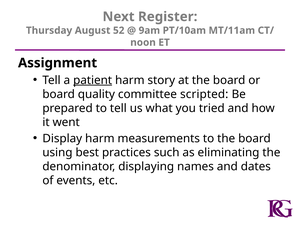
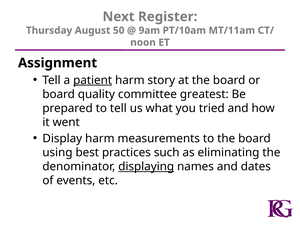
52: 52 -> 50
scripted: scripted -> greatest
displaying underline: none -> present
